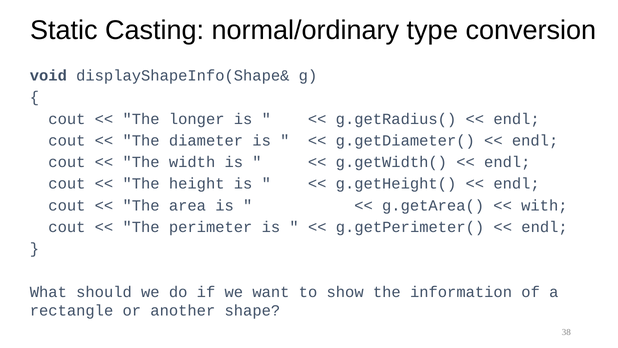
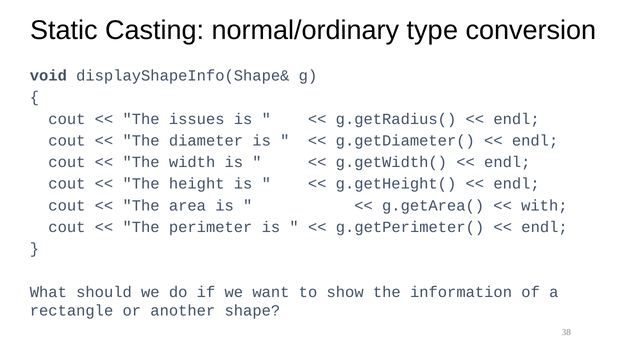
longer: longer -> issues
